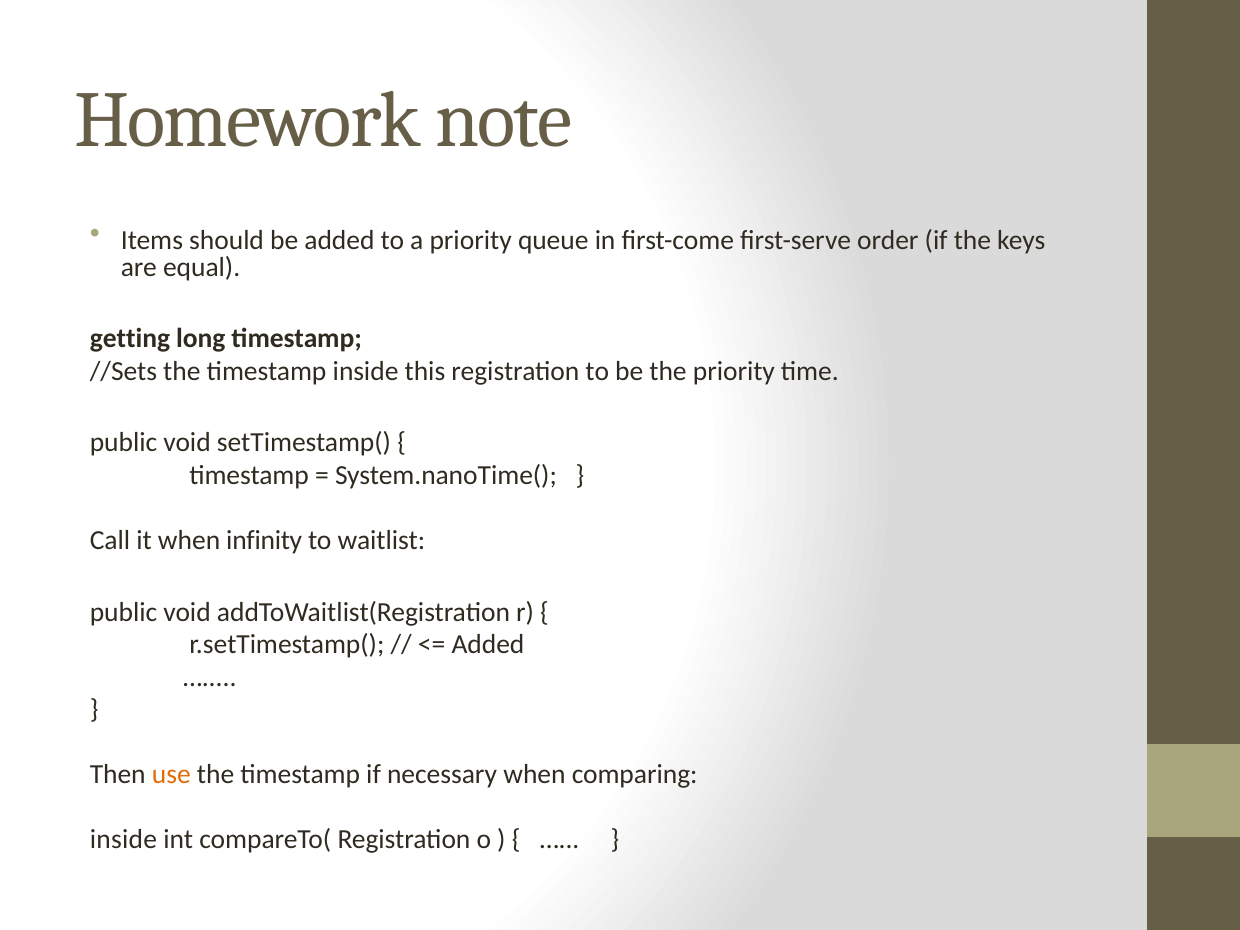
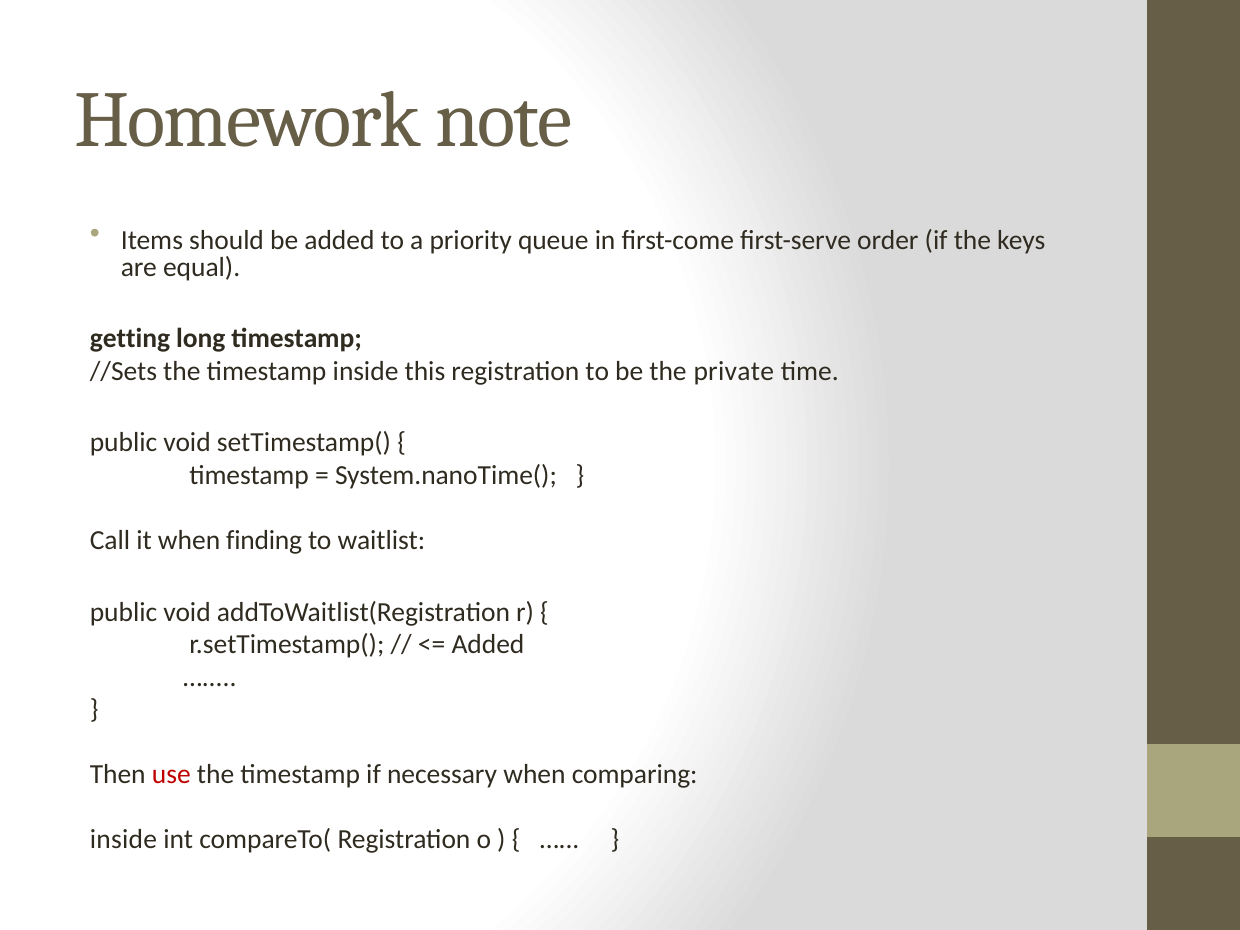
the priority: priority -> private
infinity: infinity -> finding
use colour: orange -> red
